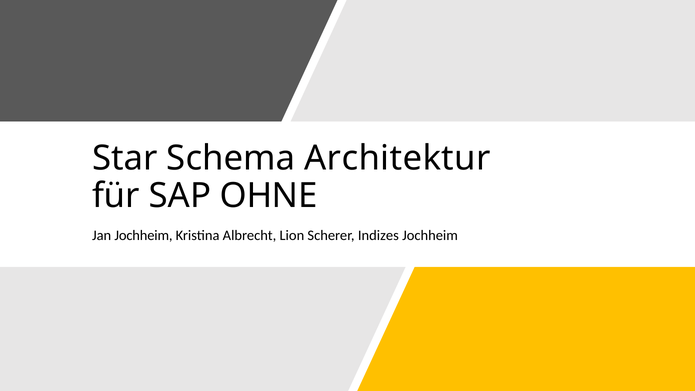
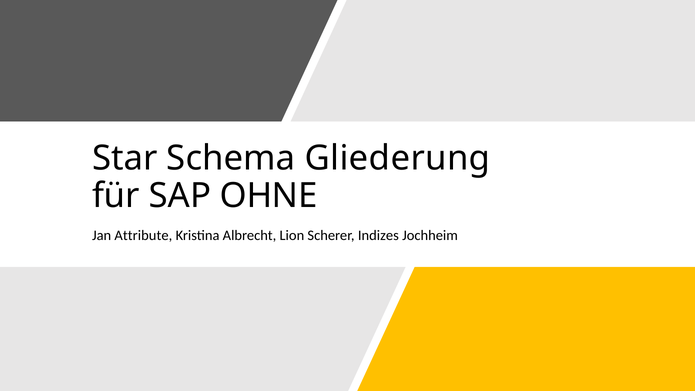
Architektur: Architektur -> Gliederung
Jan Jochheim: Jochheim -> Attribute
